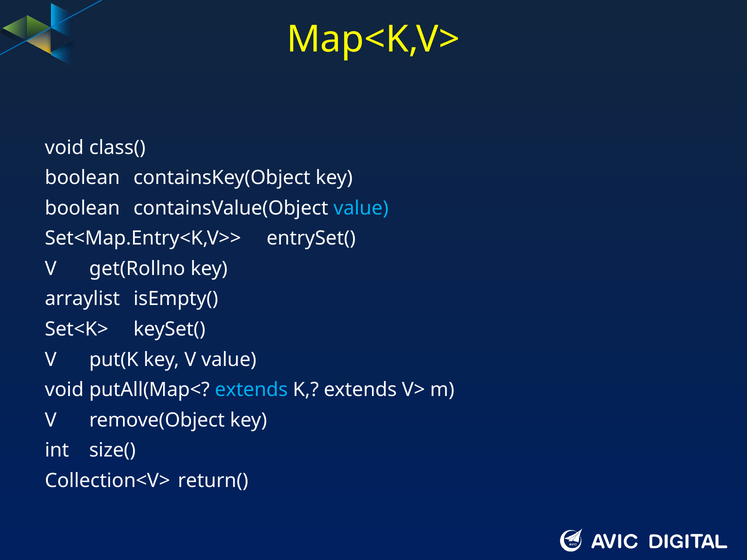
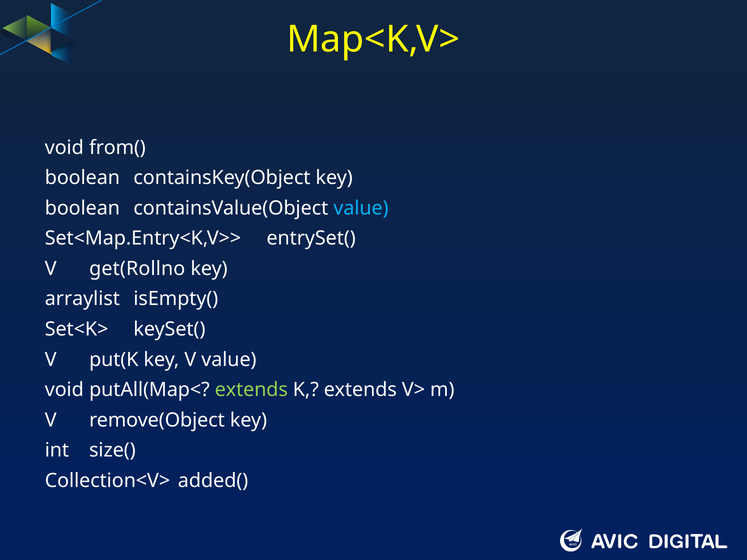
class(: class( -> from(
extends at (251, 390) colour: light blue -> light green
return(: return( -> added(
